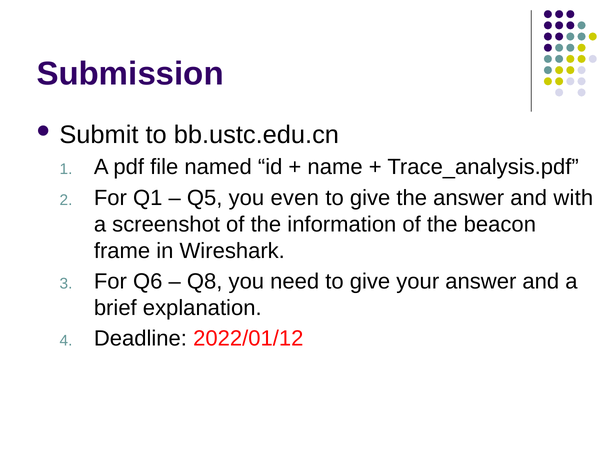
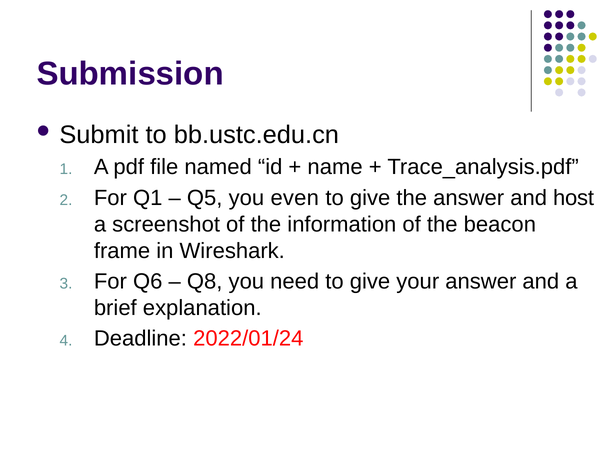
with: with -> host
2022/01/12: 2022/01/12 -> 2022/01/24
